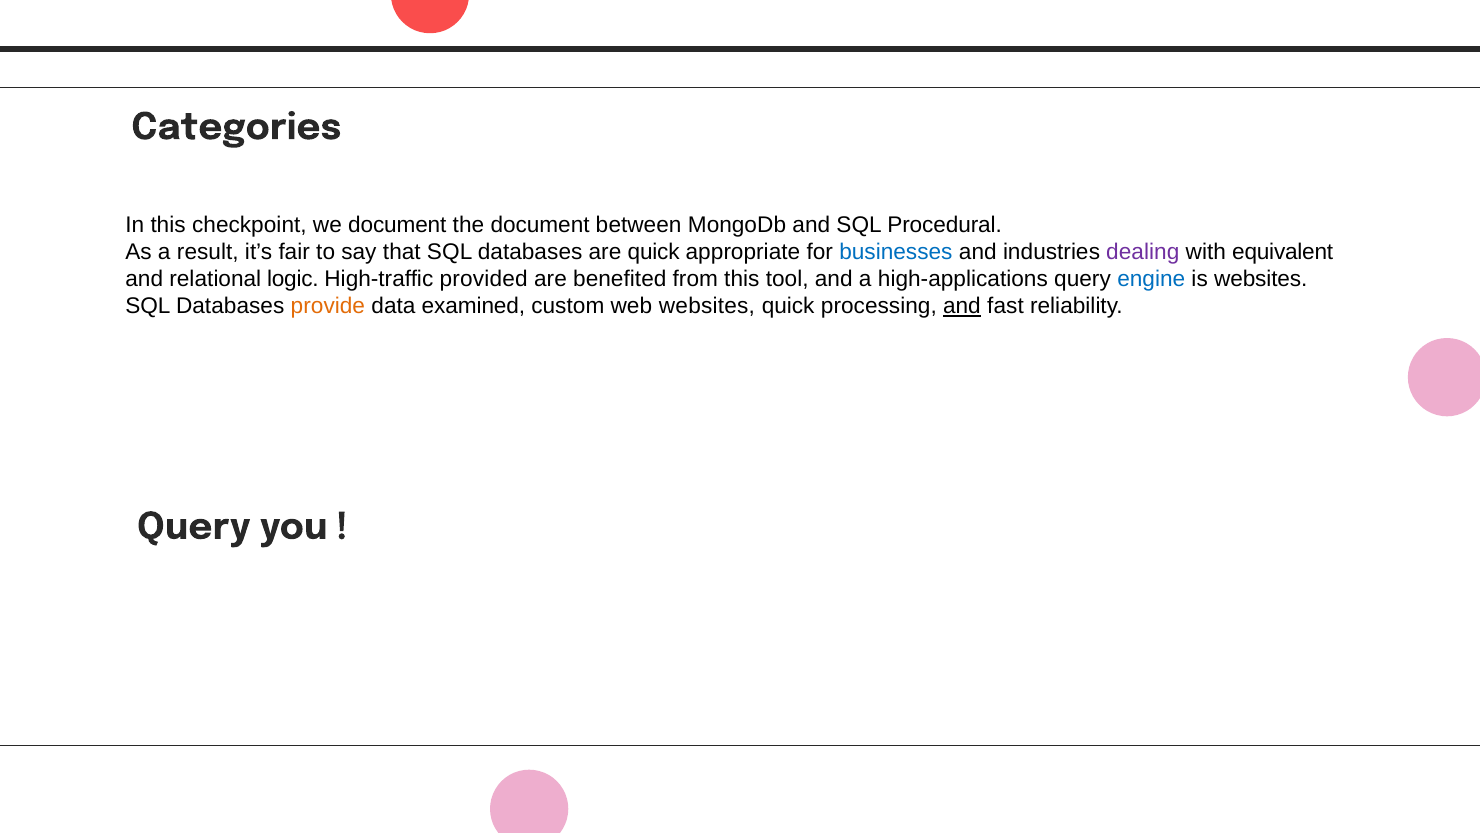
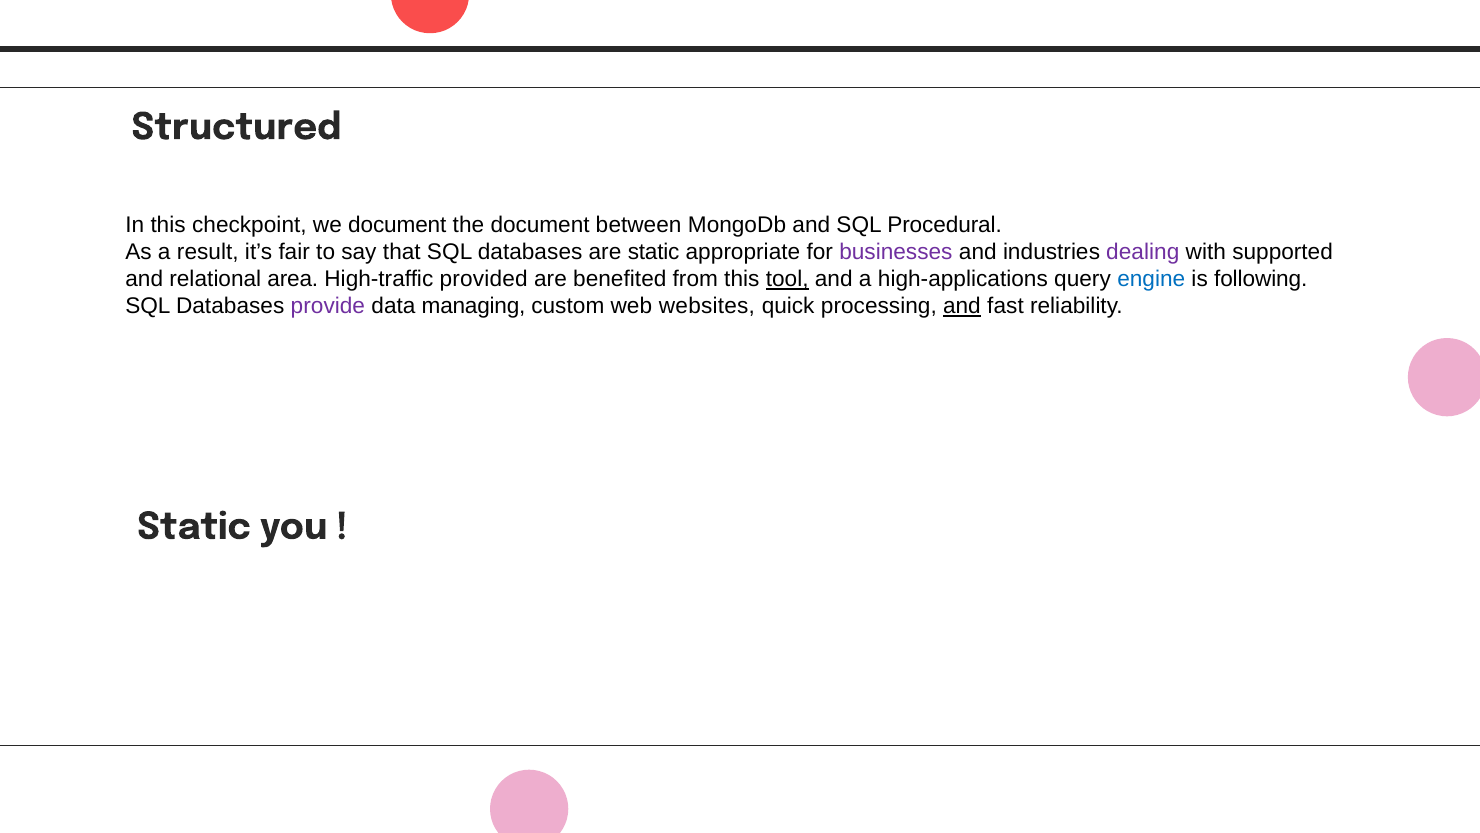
Categories: Categories -> Structured
are quick: quick -> static
businesses colour: blue -> purple
equivalent: equivalent -> supported
logic: logic -> area
tool underline: none -> present
is websites: websites -> following
provide colour: orange -> purple
examined: examined -> managing
Query at (194, 526): Query -> Static
